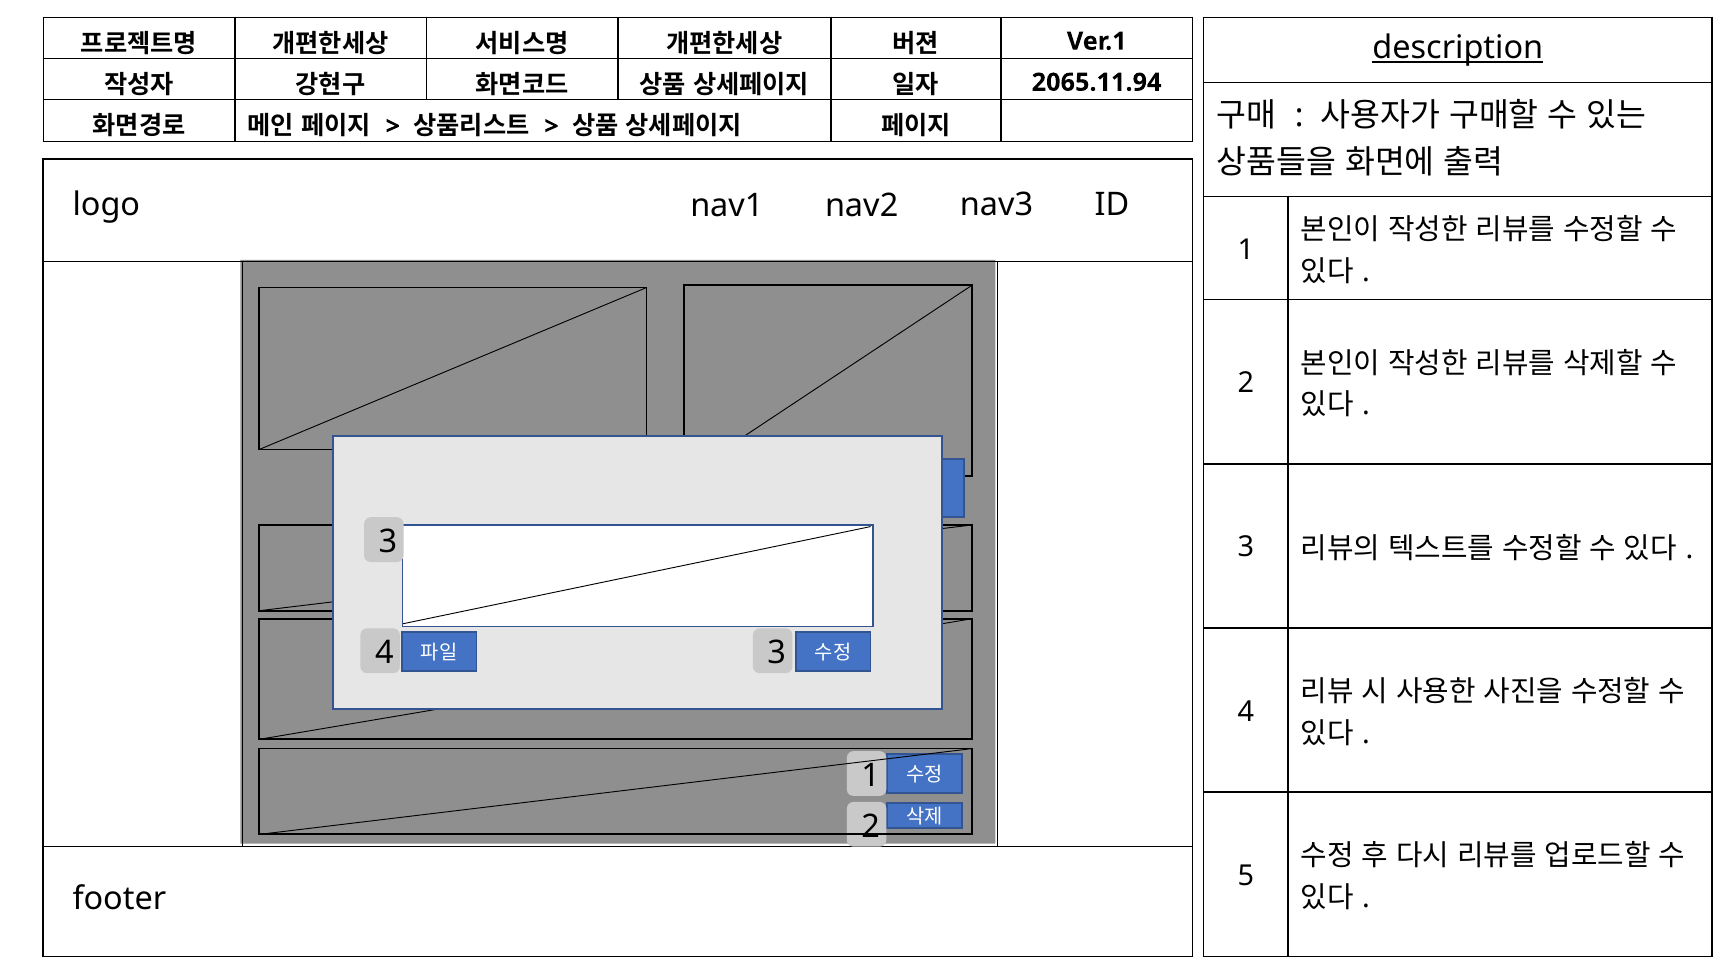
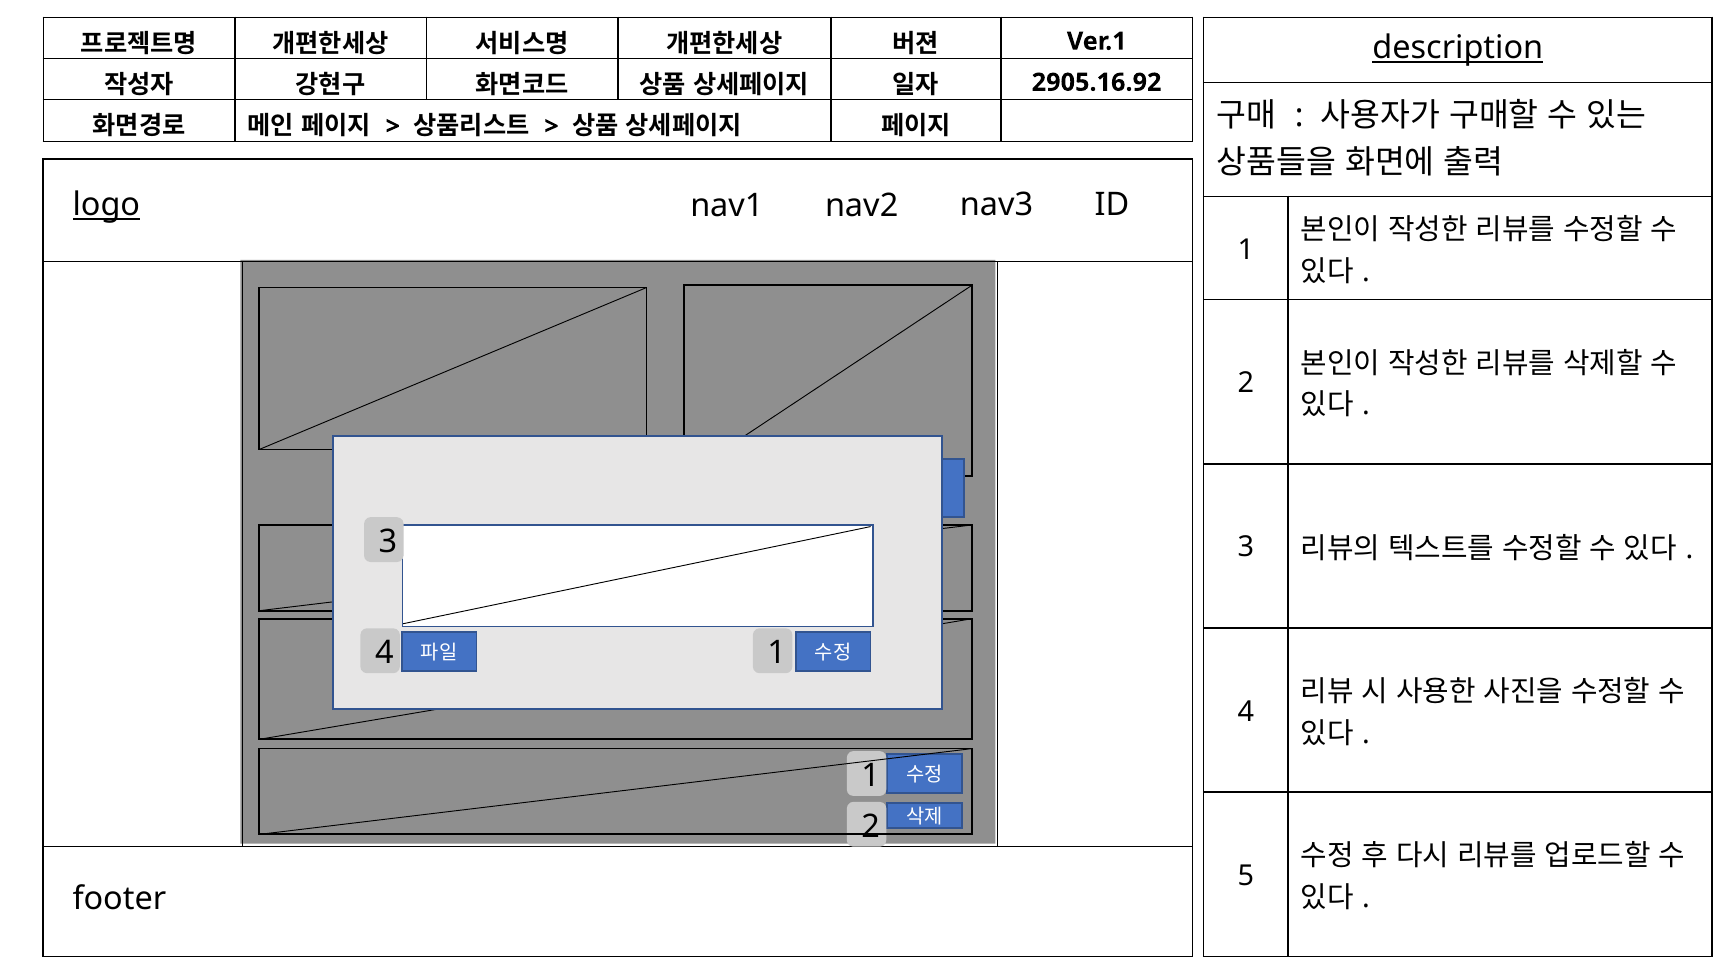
2065.11.94: 2065.11.94 -> 2905.16.92
logo underline: none -> present
4 3: 3 -> 1
